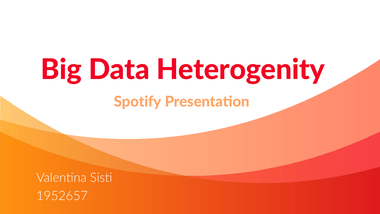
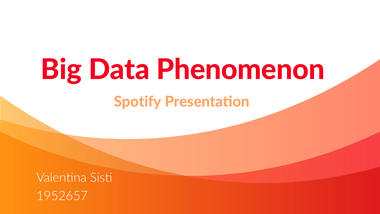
Heterogenity: Heterogenity -> Phenomenon
